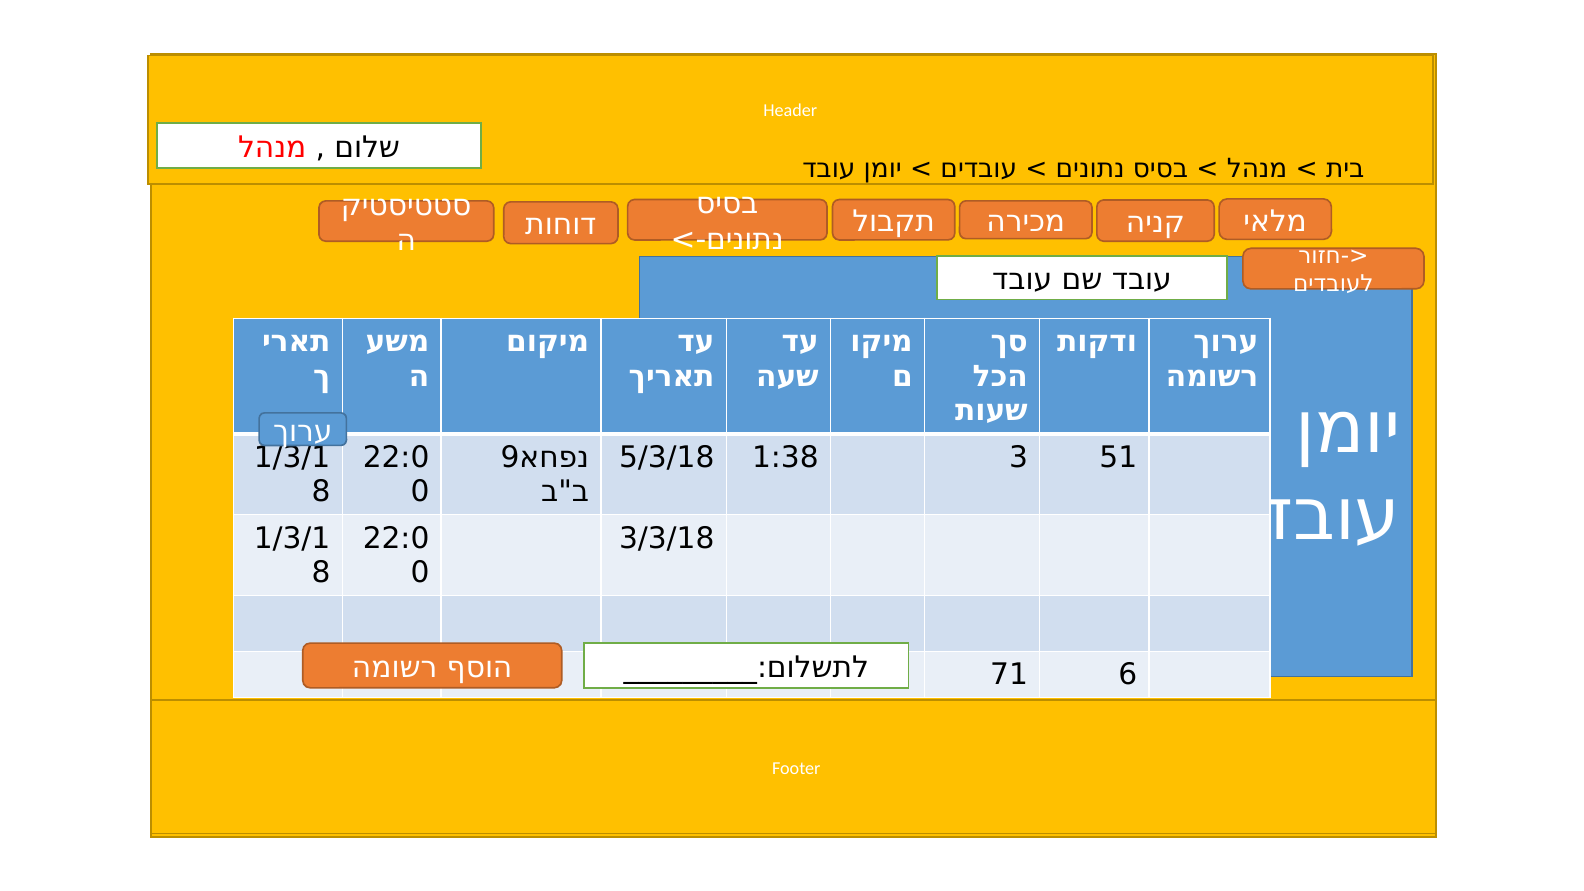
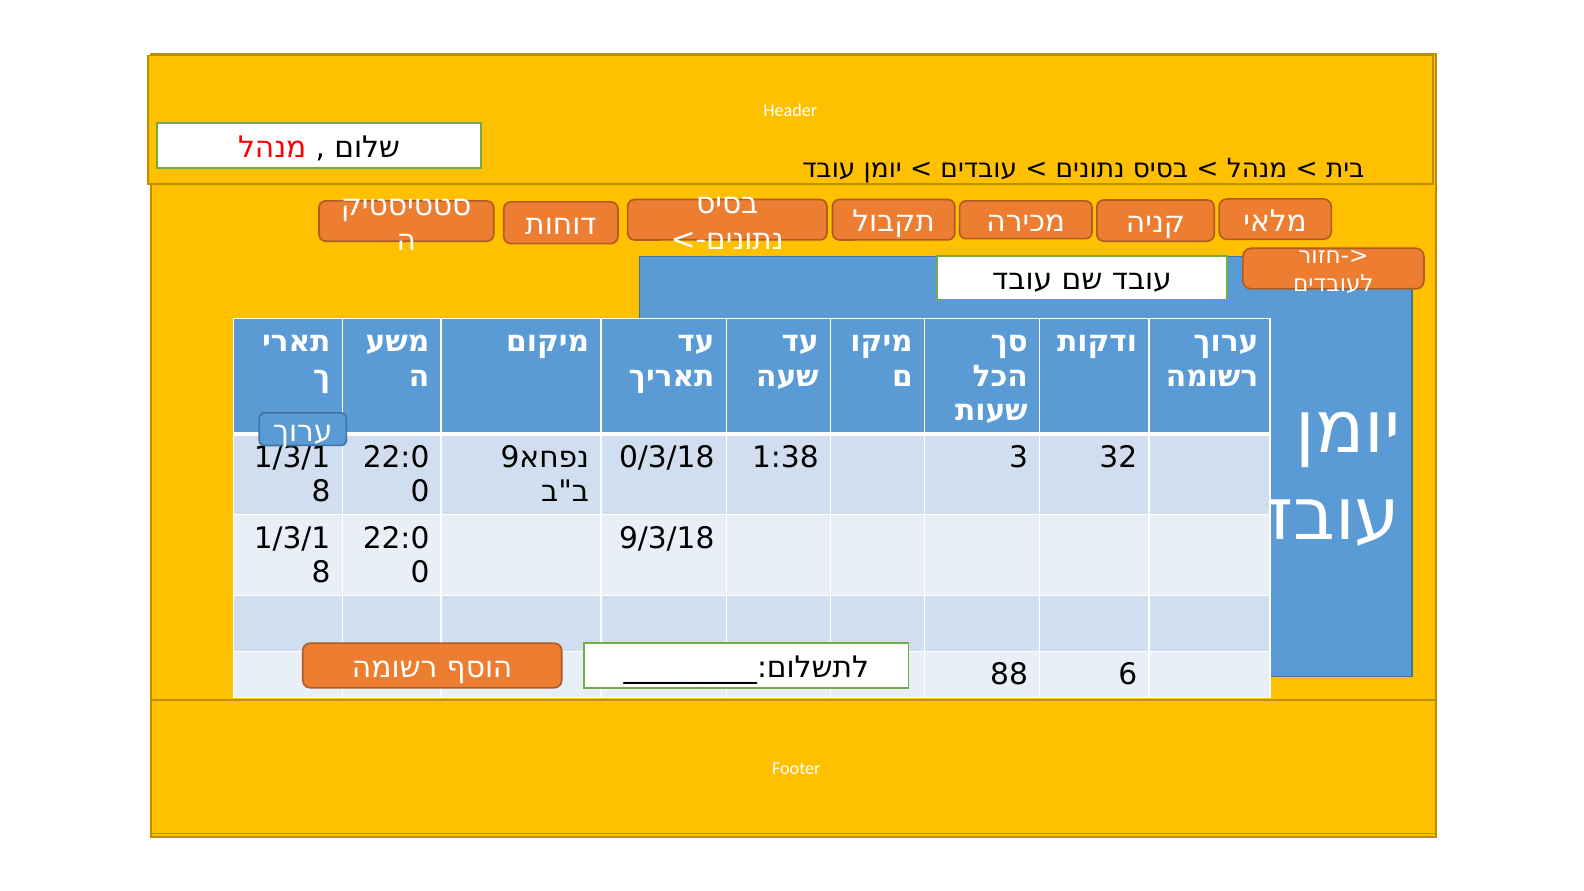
5/3/18: 5/3/18 -> 0/3/18
51: 51 -> 32
3/3/18: 3/3/18 -> 9/3/18
71: 71 -> 88
